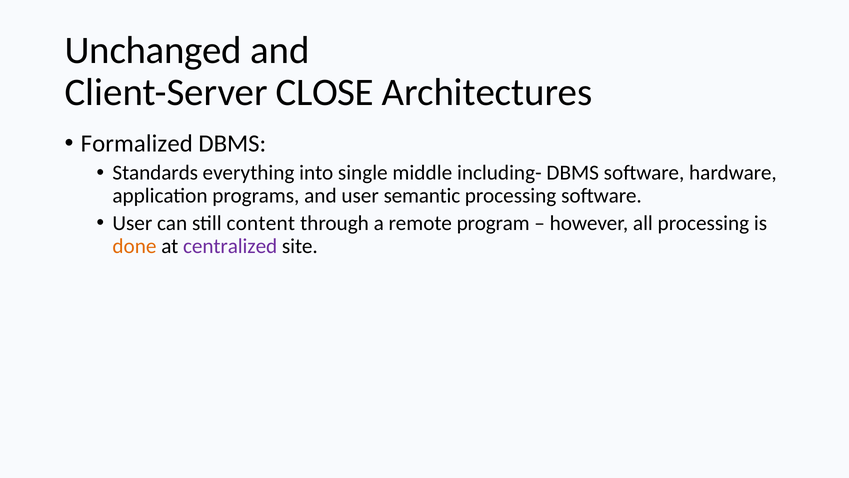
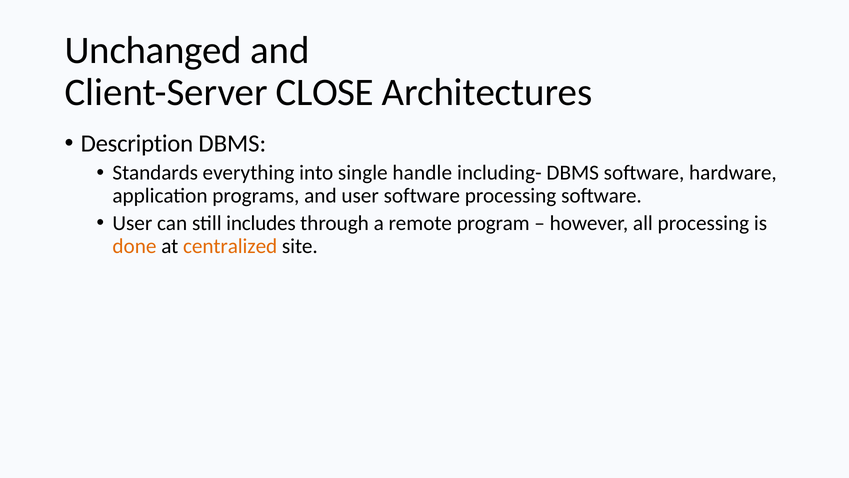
Formalized: Formalized -> Description
middle: middle -> handle
user semantic: semantic -> software
content: content -> includes
centralized colour: purple -> orange
